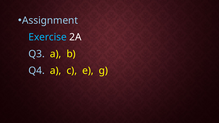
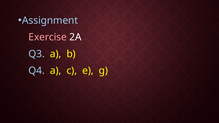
Exercise colour: light blue -> pink
